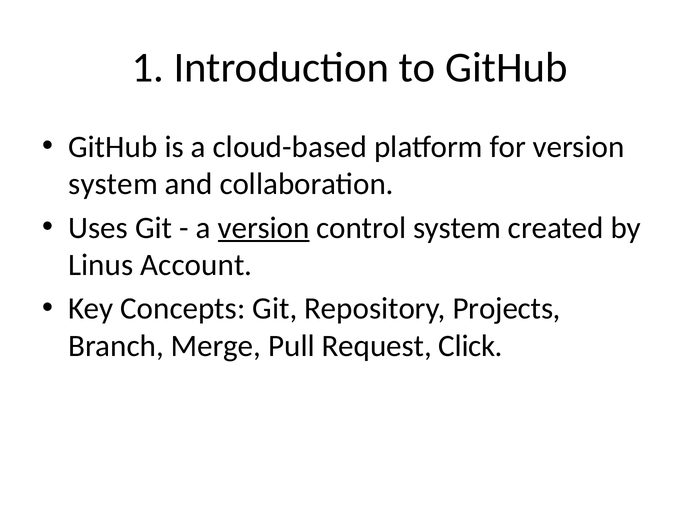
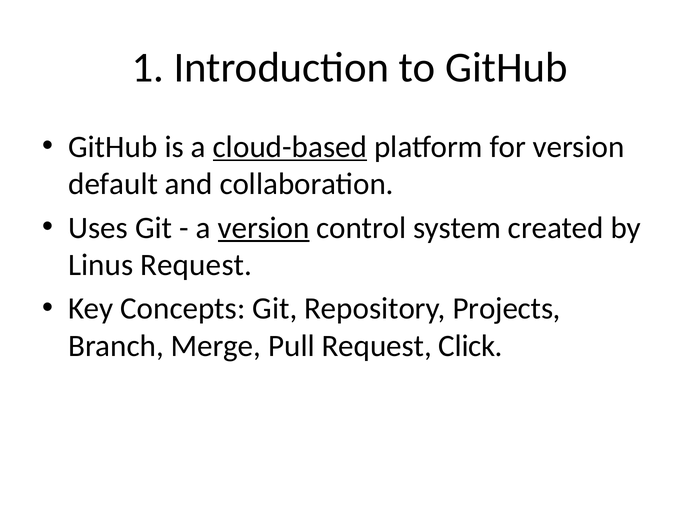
cloud-based underline: none -> present
system at (113, 184): system -> default
Linus Account: Account -> Request
